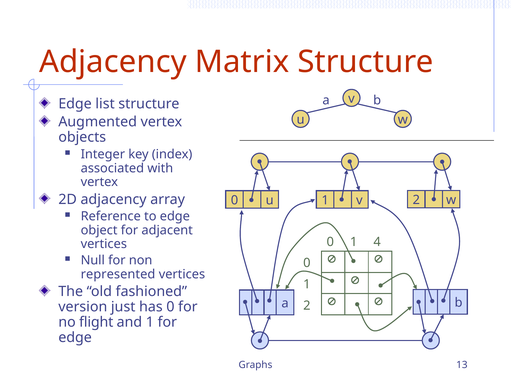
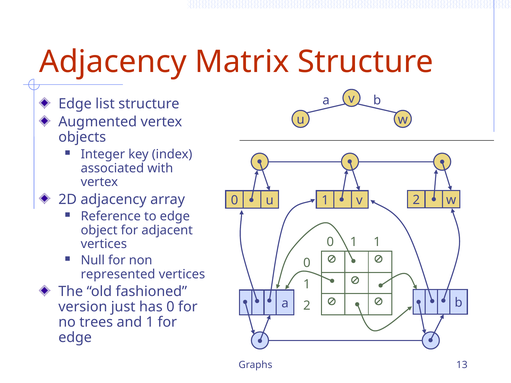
1 4: 4 -> 1
flight: flight -> trees
